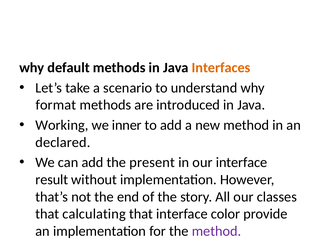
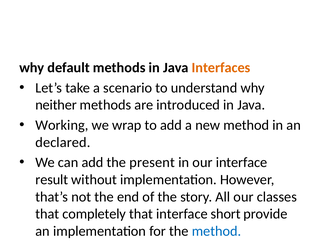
format: format -> neither
inner: inner -> wrap
calculating: calculating -> completely
color: color -> short
method at (217, 231) colour: purple -> blue
